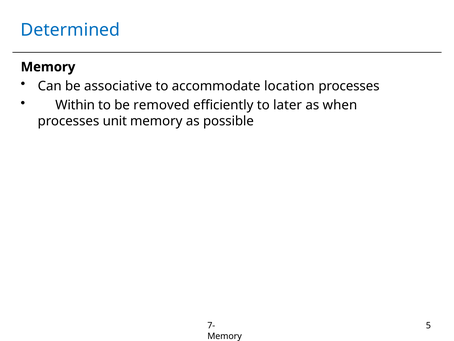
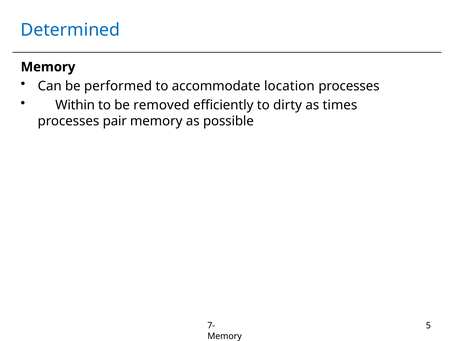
associative: associative -> performed
later: later -> dirty
when: when -> times
unit: unit -> pair
